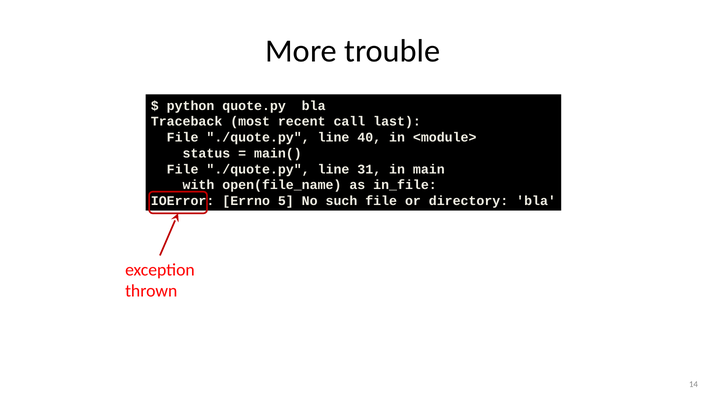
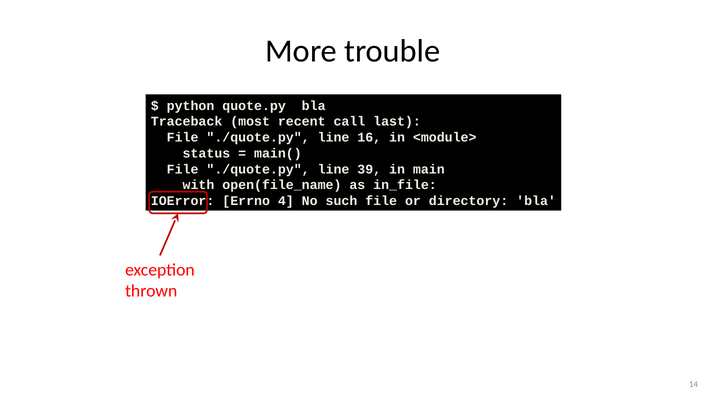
40: 40 -> 16
31: 31 -> 39
5: 5 -> 4
